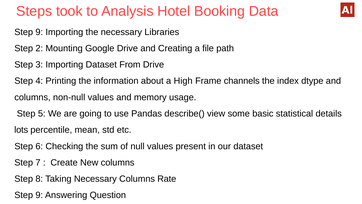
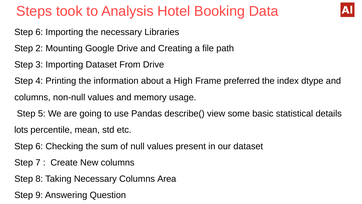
9 at (39, 32): 9 -> 6
channels: channels -> preferred
Rate: Rate -> Area
